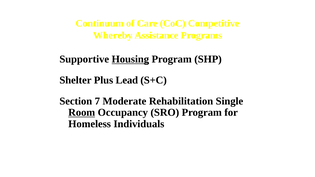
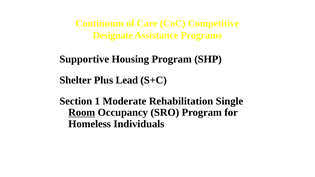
Whereby: Whereby -> Designate
Housing underline: present -> none
7: 7 -> 1
